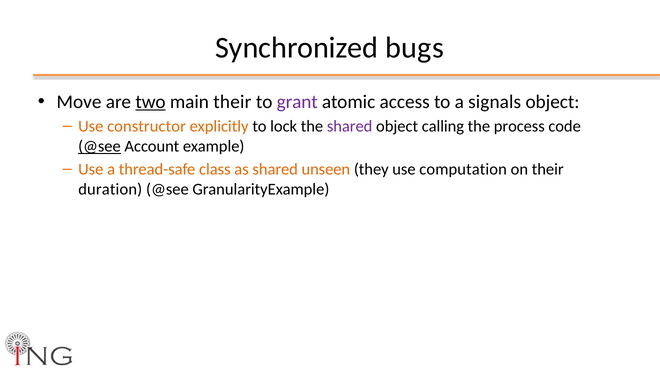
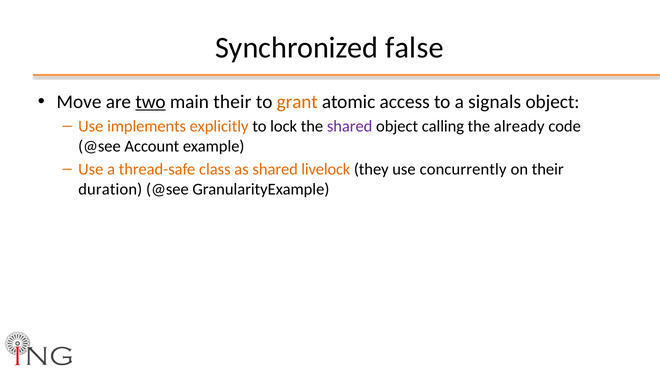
bugs: bugs -> false
grant colour: purple -> orange
constructor: constructor -> implements
process: process -> already
@see at (99, 146) underline: present -> none
unseen: unseen -> livelock
computation: computation -> concurrently
